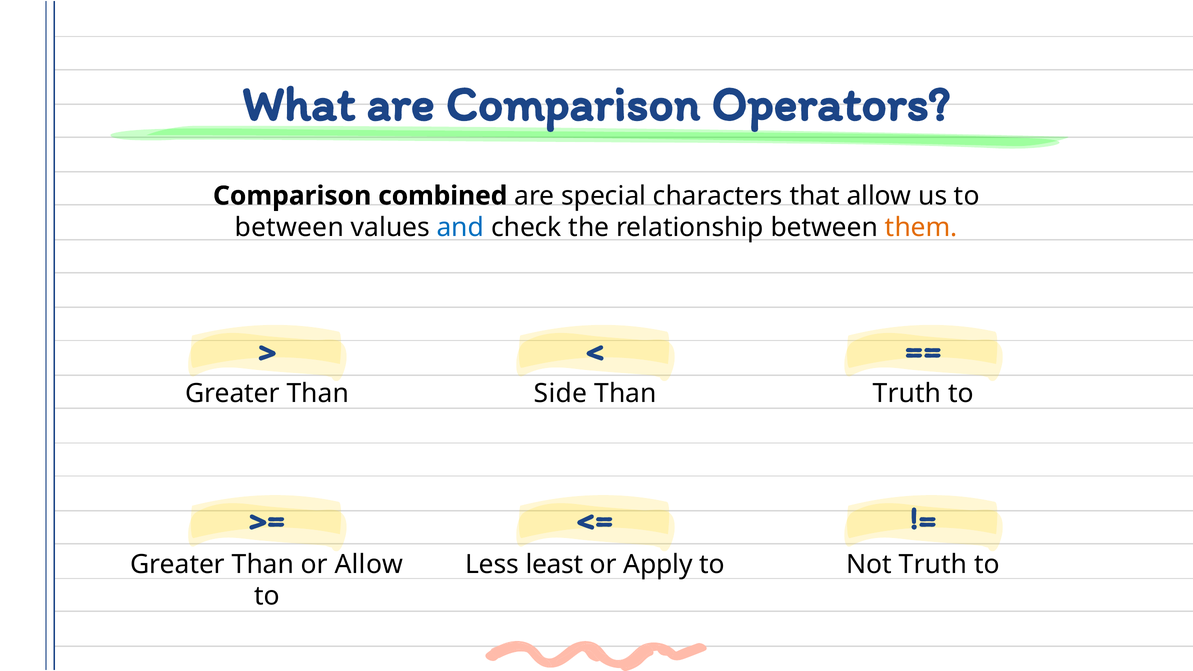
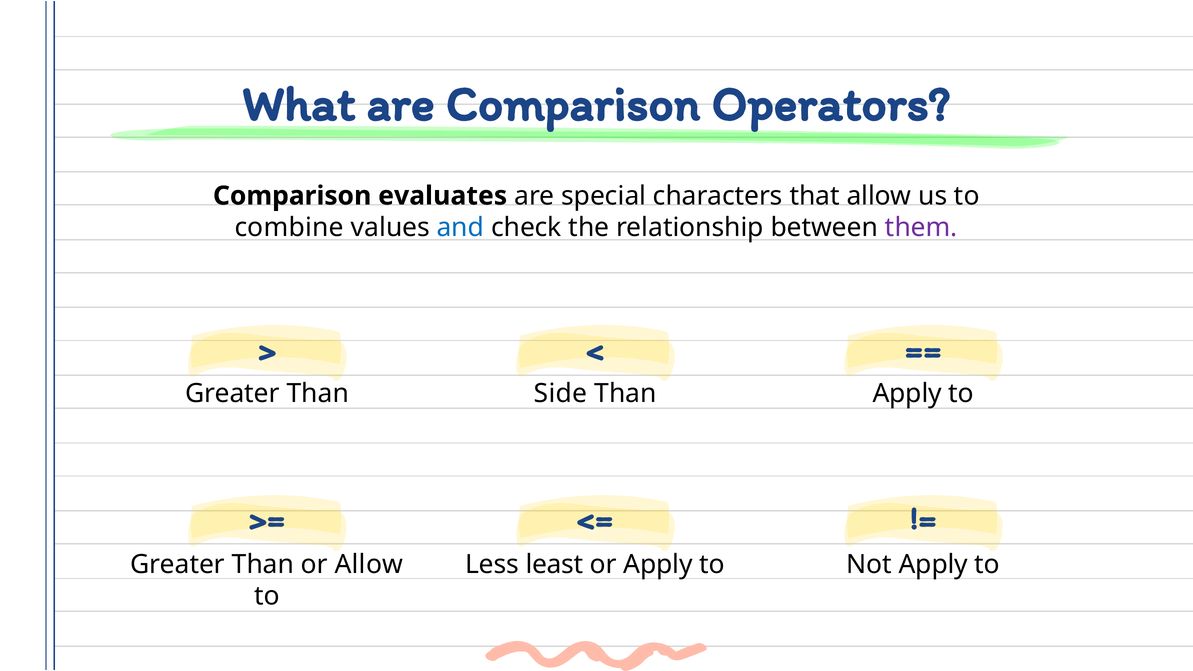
combined: combined -> evaluates
between at (289, 228): between -> combine
them colour: orange -> purple
Than Truth: Truth -> Apply
Not Truth: Truth -> Apply
